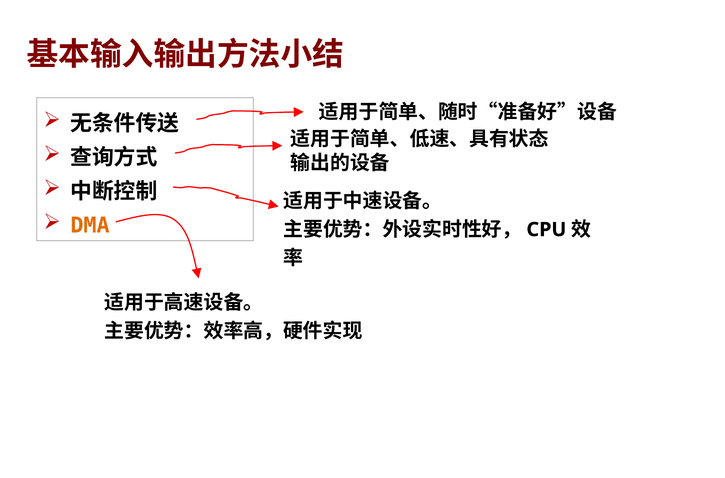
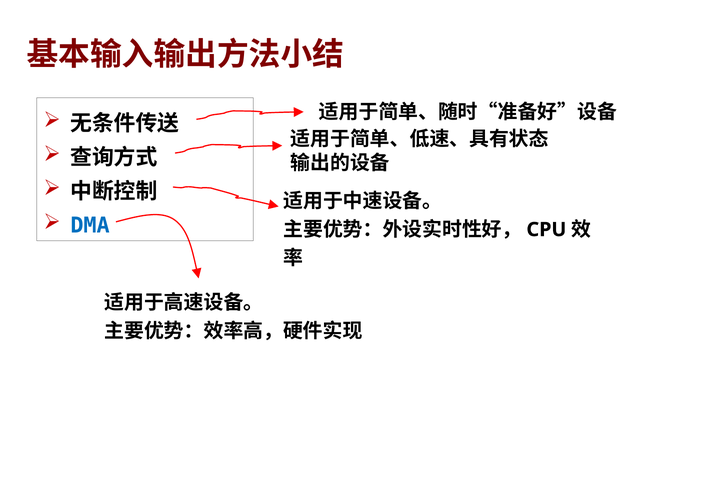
DMA colour: orange -> blue
